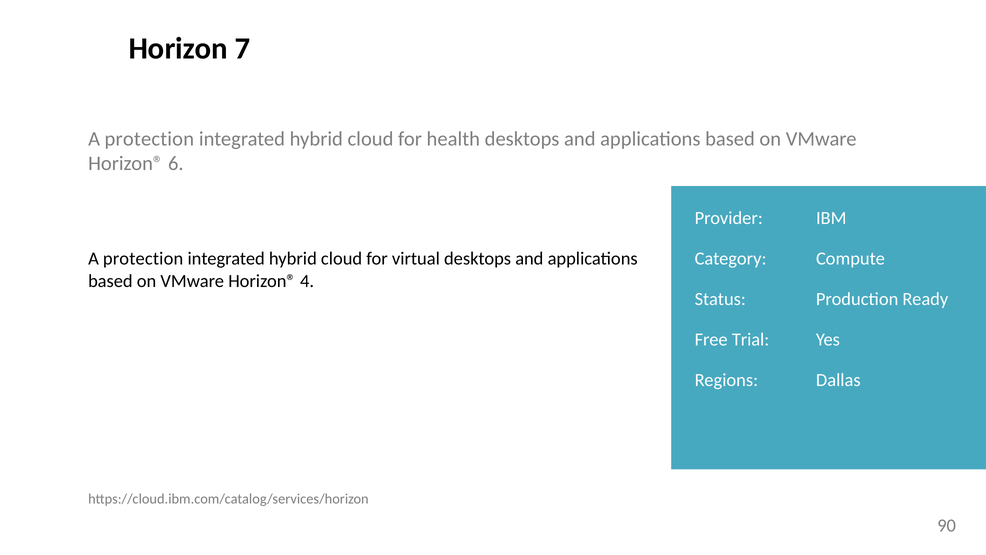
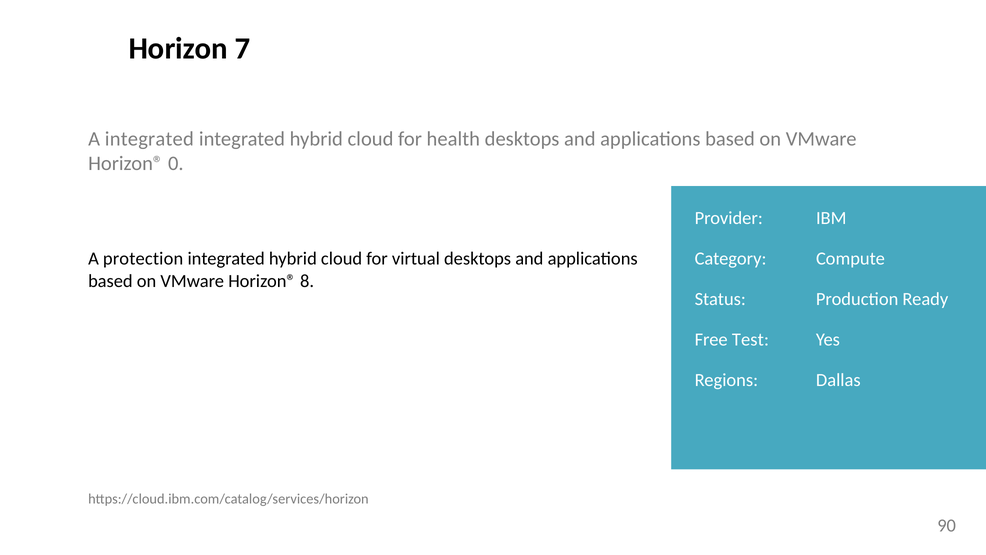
protection at (149, 139): protection -> integrated
6: 6 -> 0
4: 4 -> 8
Trial: Trial -> Test
